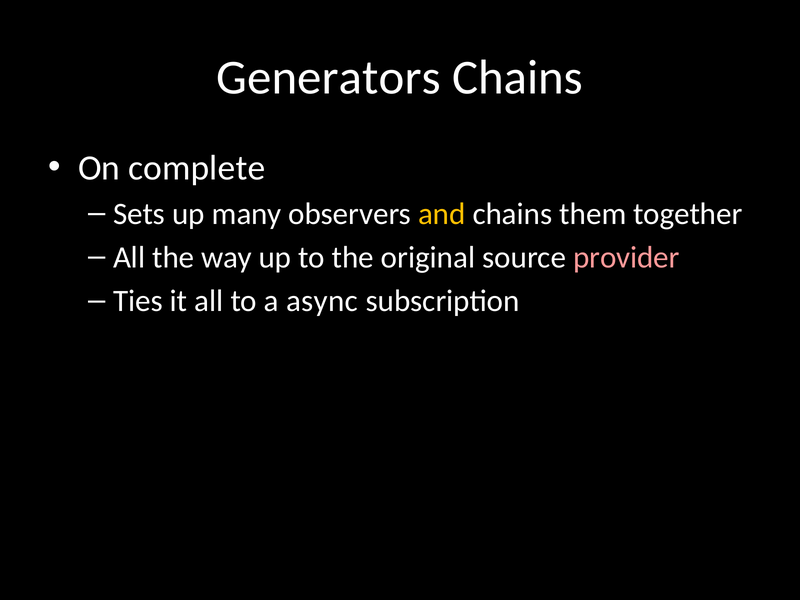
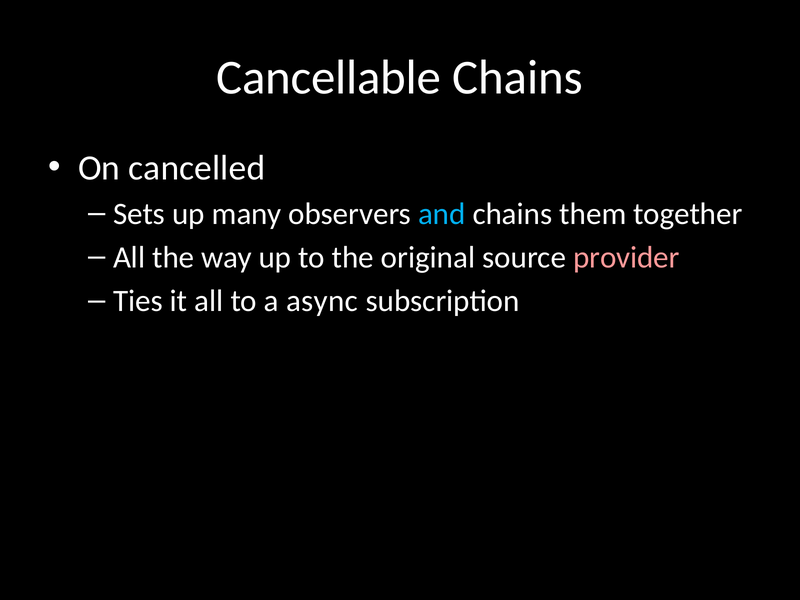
Generators: Generators -> Cancellable
complete: complete -> cancelled
and colour: yellow -> light blue
